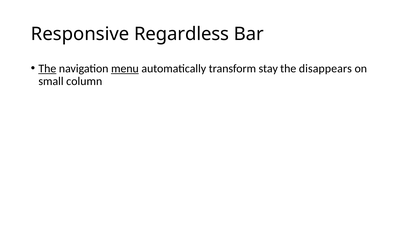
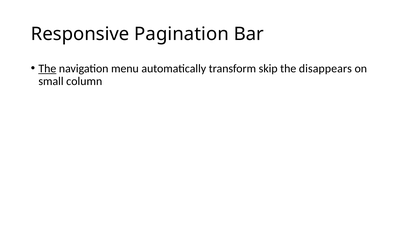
Regardless: Regardless -> Pagination
menu underline: present -> none
stay: stay -> skip
